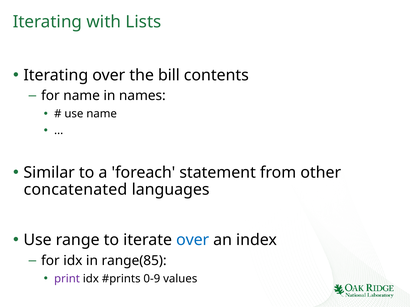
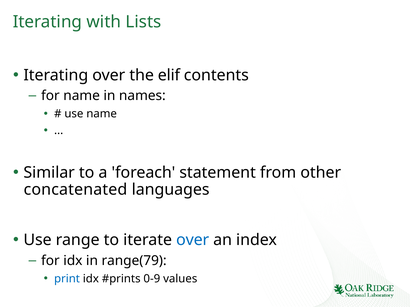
bill: bill -> elif
range(85: range(85 -> range(79
print colour: purple -> blue
